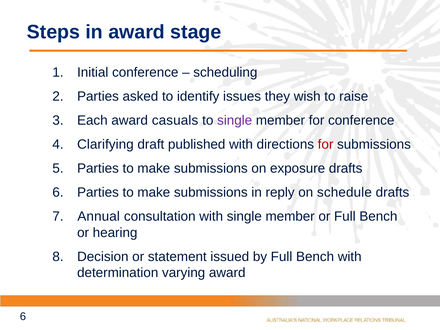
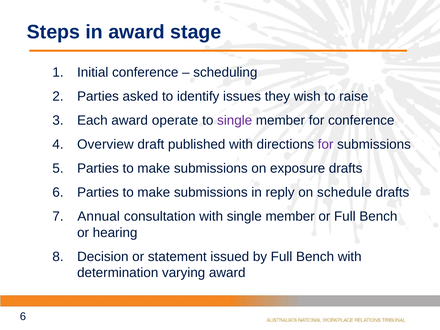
casuals: casuals -> operate
Clarifying: Clarifying -> Overview
for at (326, 144) colour: red -> purple
